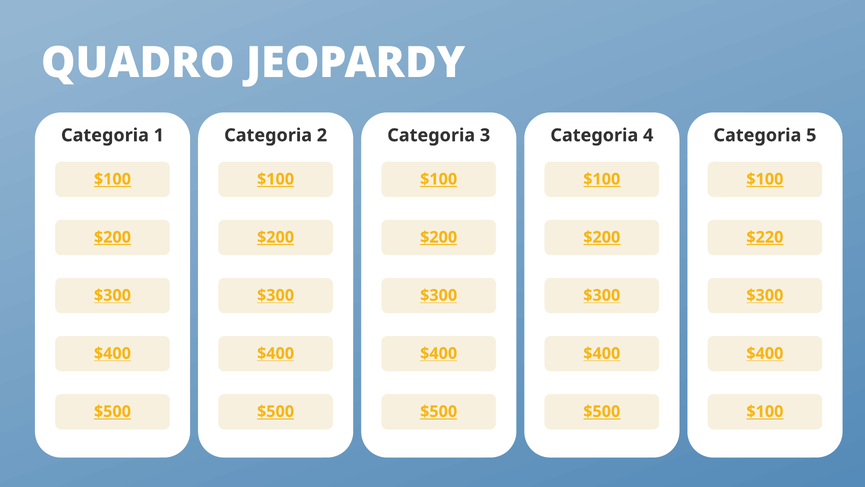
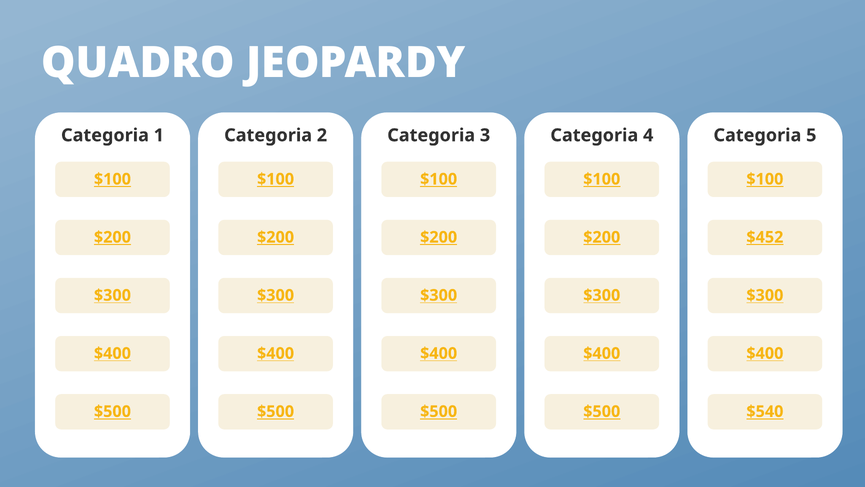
$220: $220 -> $452
$100 at (765, 411): $100 -> $540
